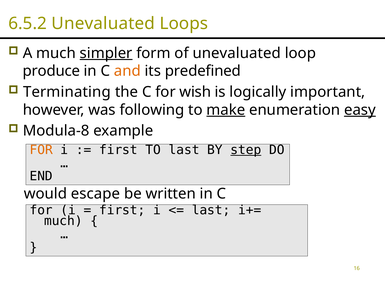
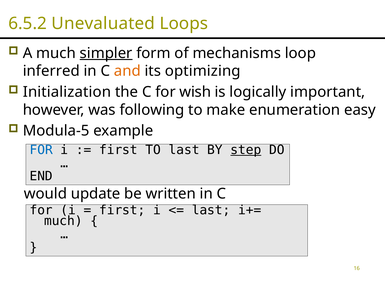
of unevaluated: unevaluated -> mechanisms
produce: produce -> inferred
predefined: predefined -> optimizing
Terminating: Terminating -> Initialization
make underline: present -> none
easy underline: present -> none
Modula-8: Modula-8 -> Modula-5
FOR at (41, 150) colour: orange -> blue
escape: escape -> update
